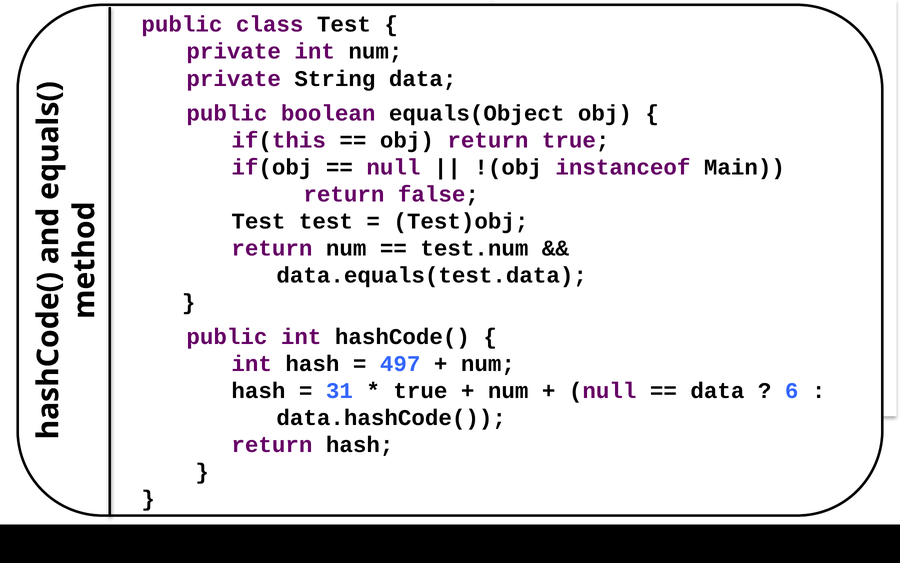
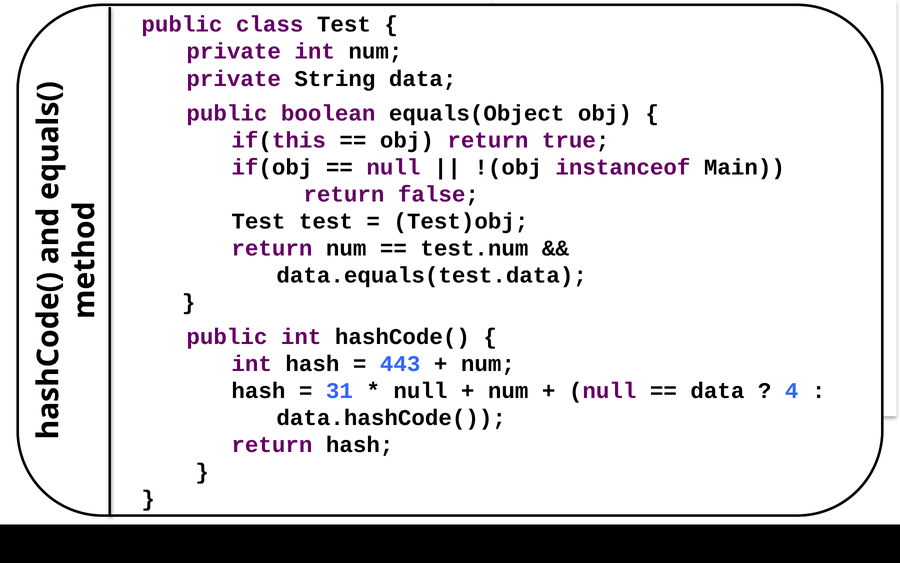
497: 497 -> 443
true at (420, 391): true -> null
6: 6 -> 4
